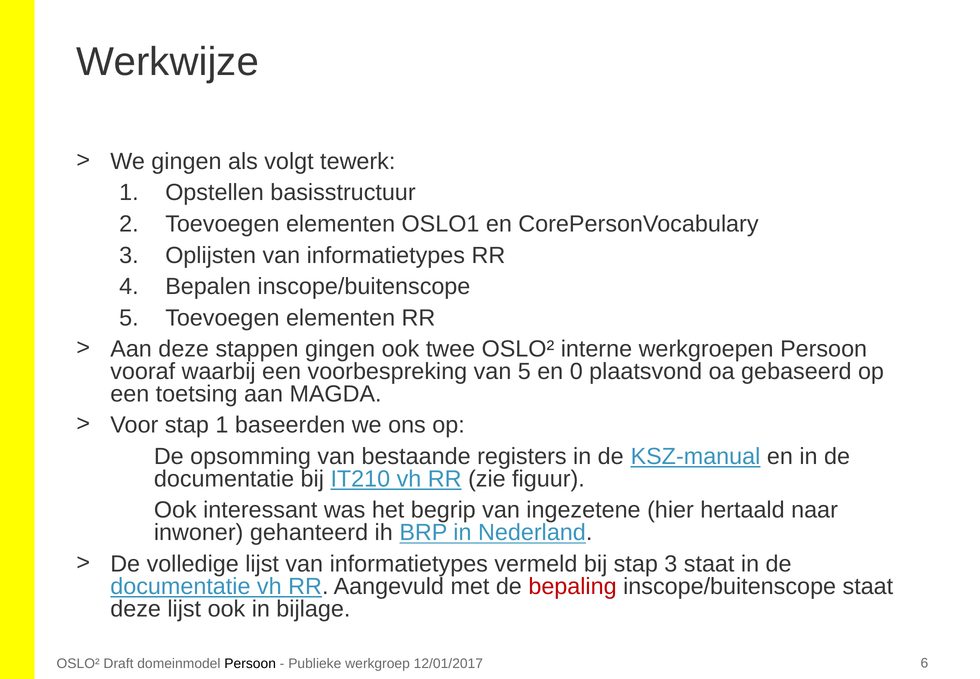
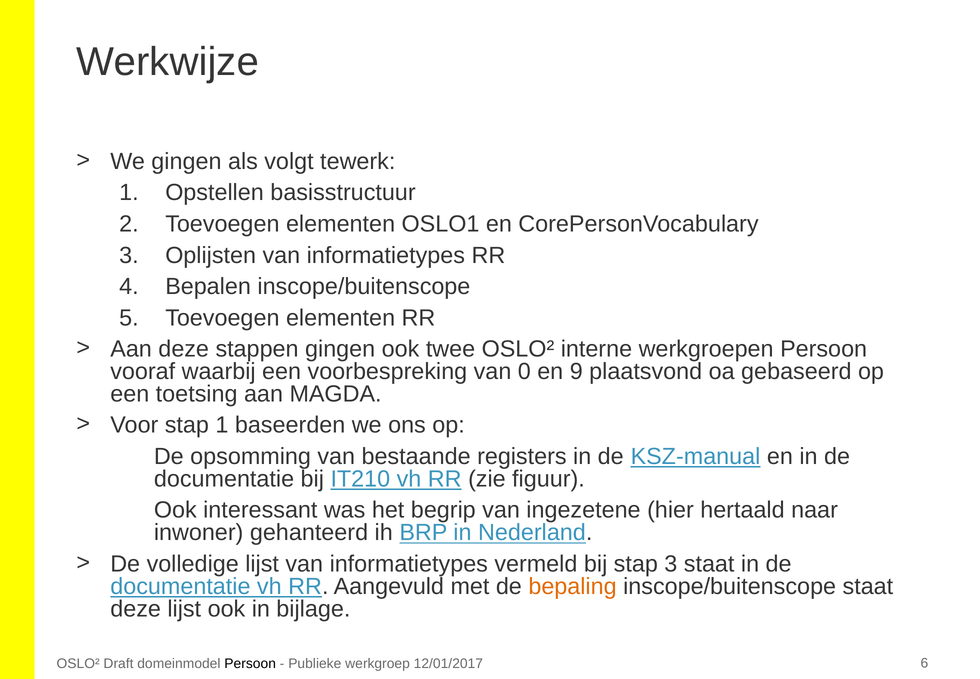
van 5: 5 -> 0
0: 0 -> 9
bepaling colour: red -> orange
